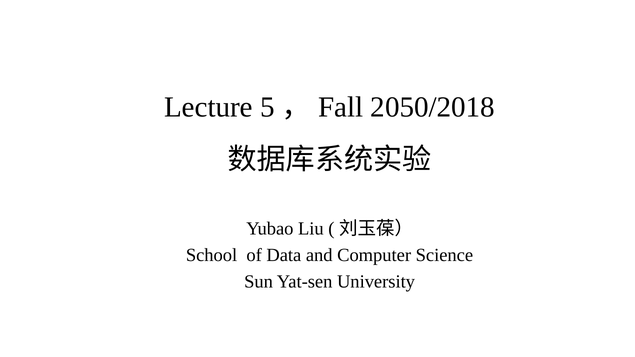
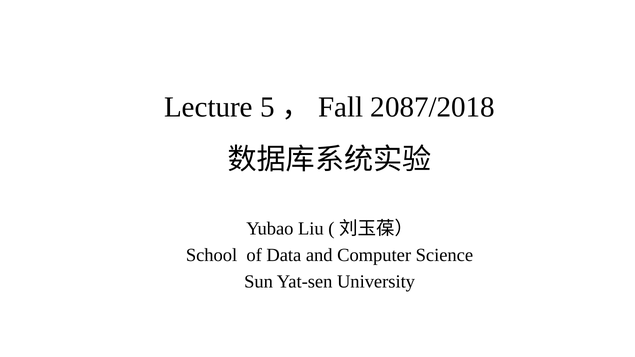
2050/2018: 2050/2018 -> 2087/2018
